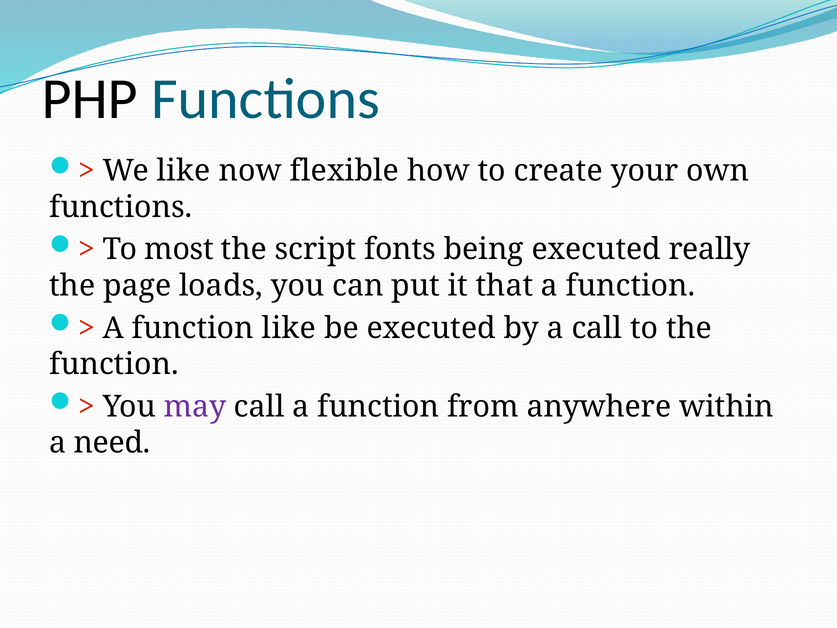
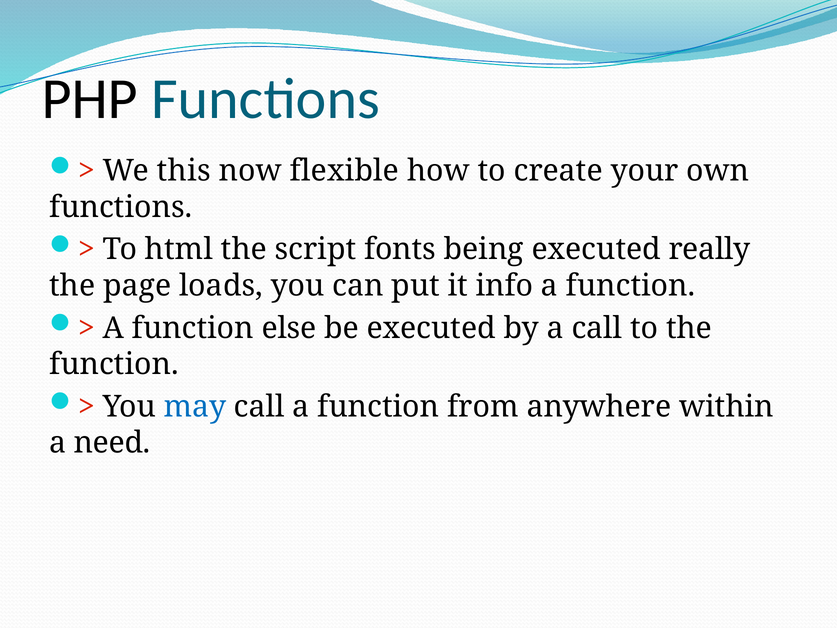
We like: like -> this
most: most -> html
that: that -> info
function like: like -> else
may colour: purple -> blue
